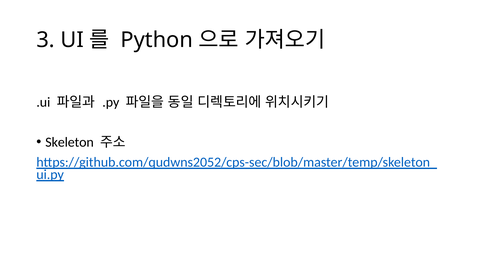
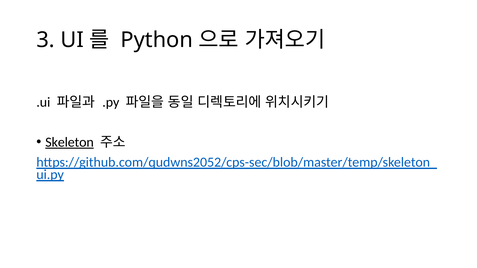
Skeleton underline: none -> present
